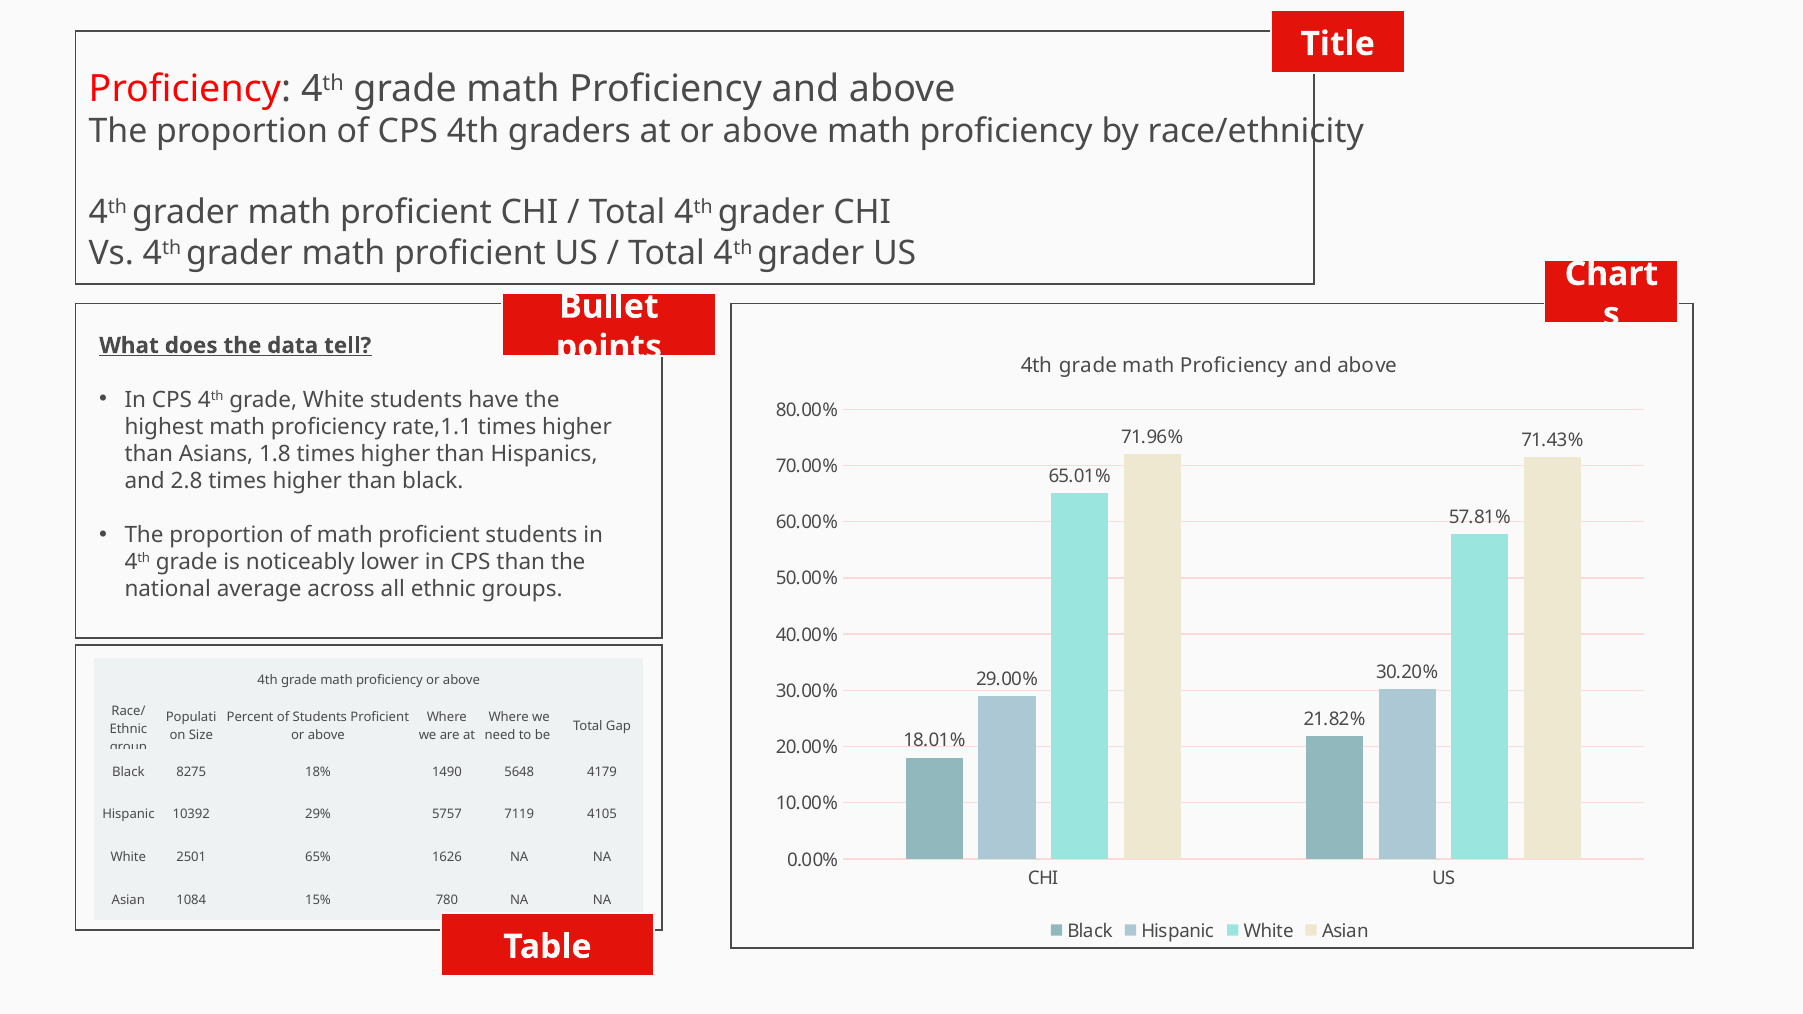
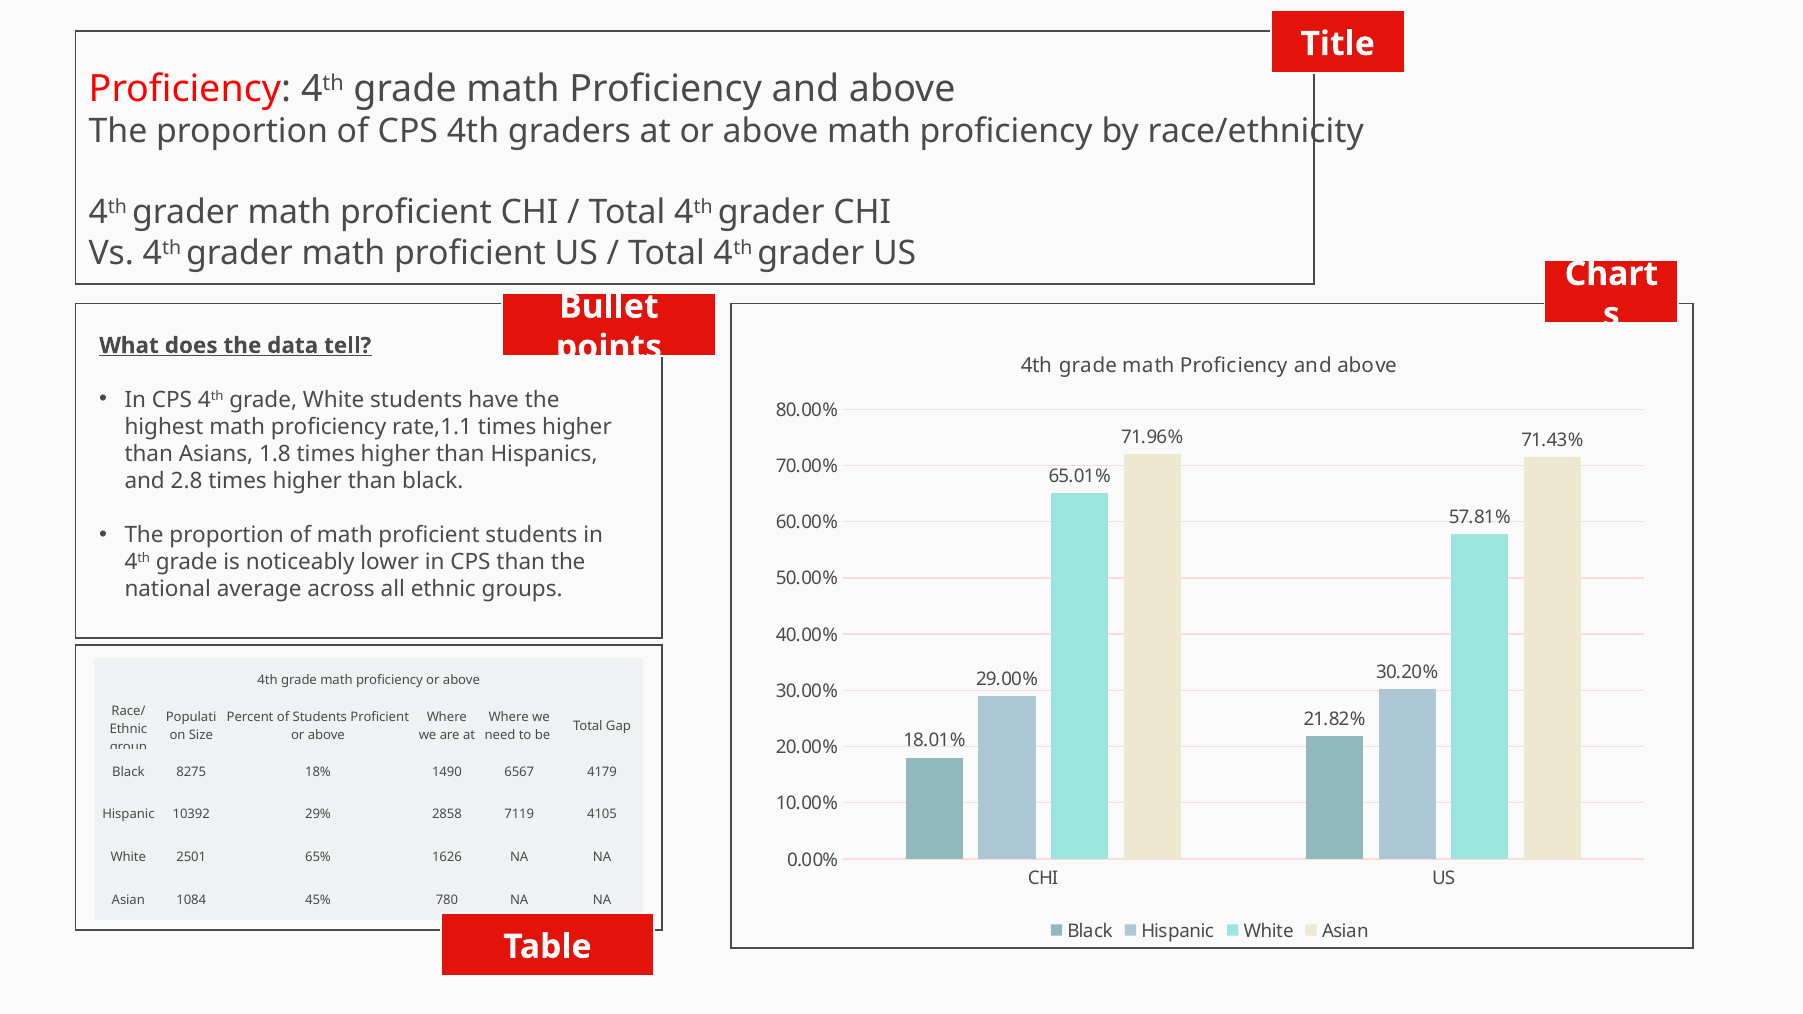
5648: 5648 -> 6567
5757: 5757 -> 2858
15%: 15% -> 45%
